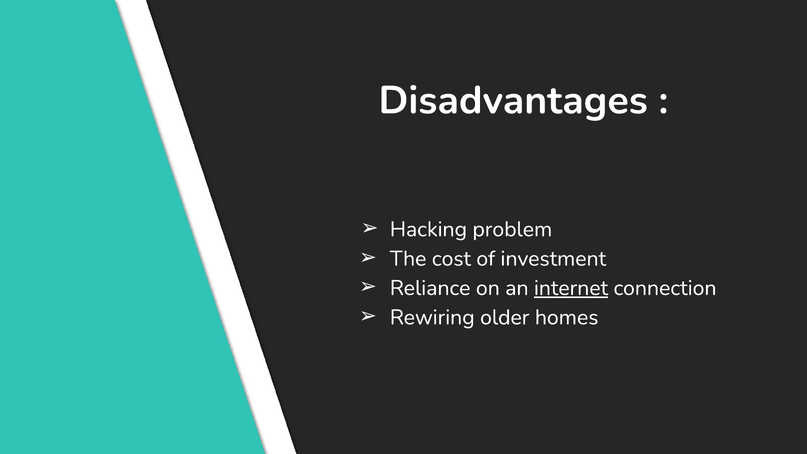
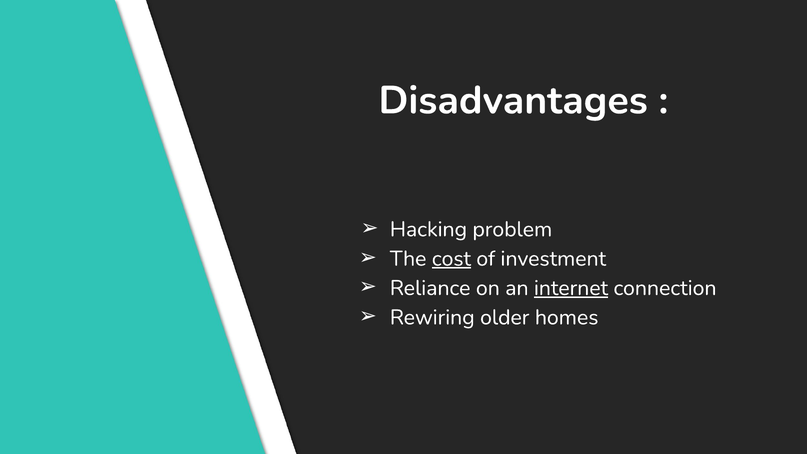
cost underline: none -> present
